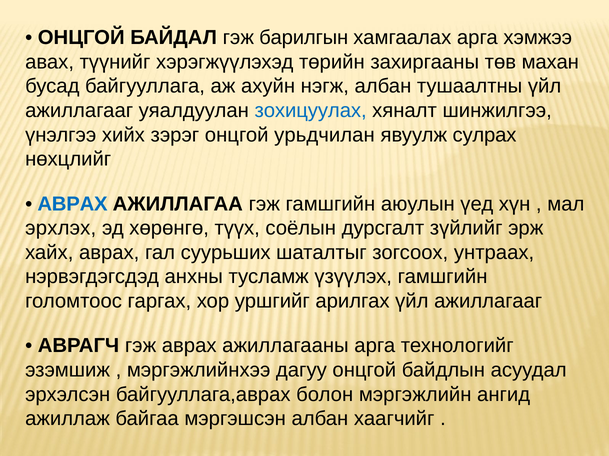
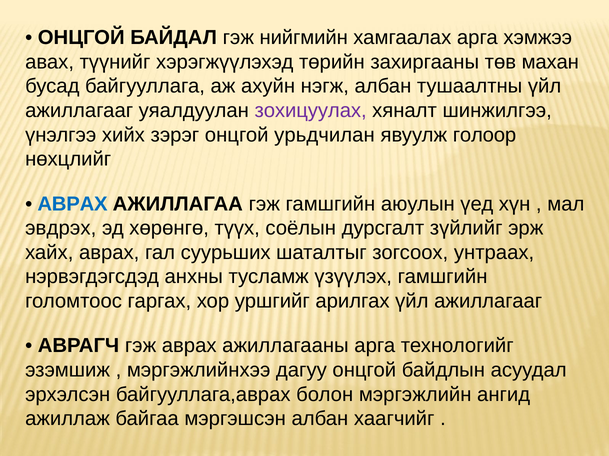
барилгын: барилгын -> нийгмийн
зохицуулах colour: blue -> purple
сулрах: сулрах -> голоор
эрхлэх: эрхлэх -> эвдрэх
